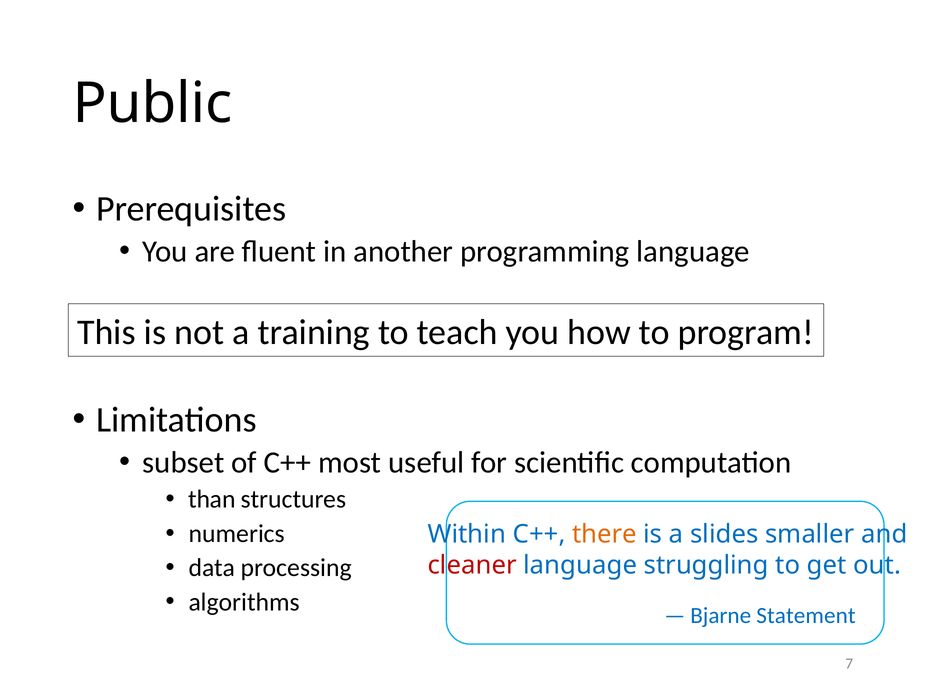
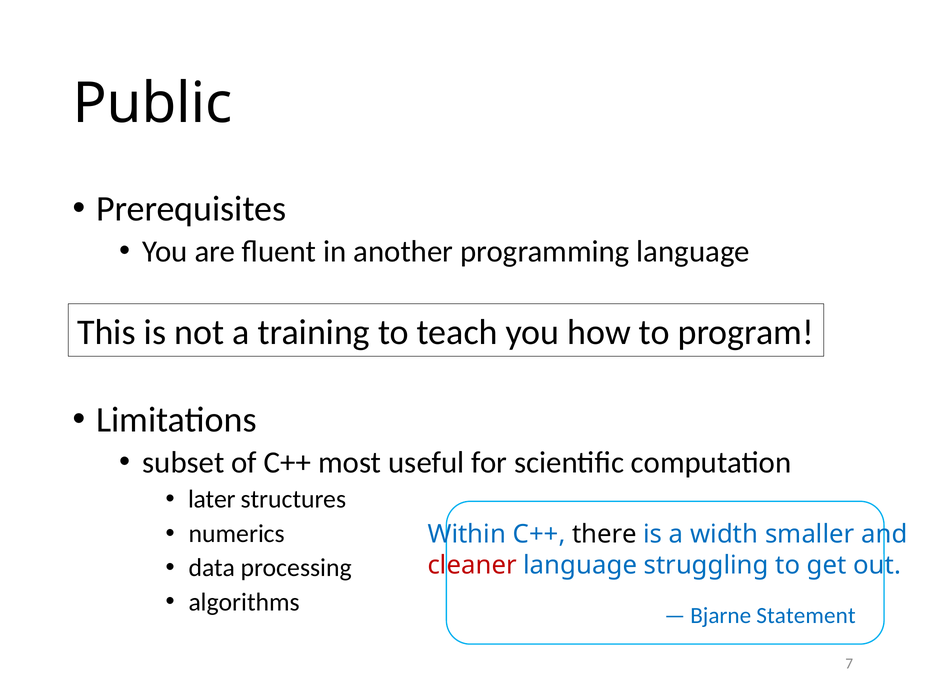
than: than -> later
there colour: orange -> black
slides: slides -> width
